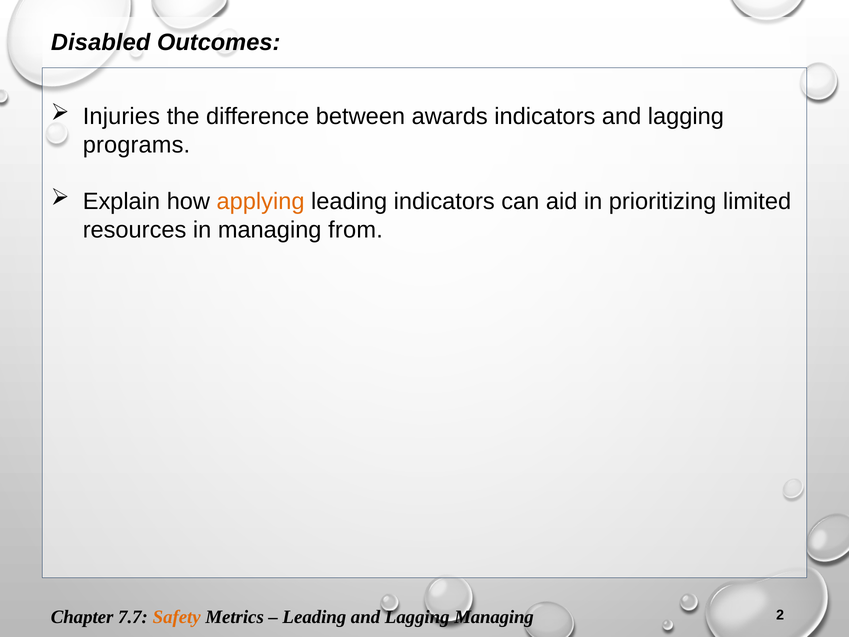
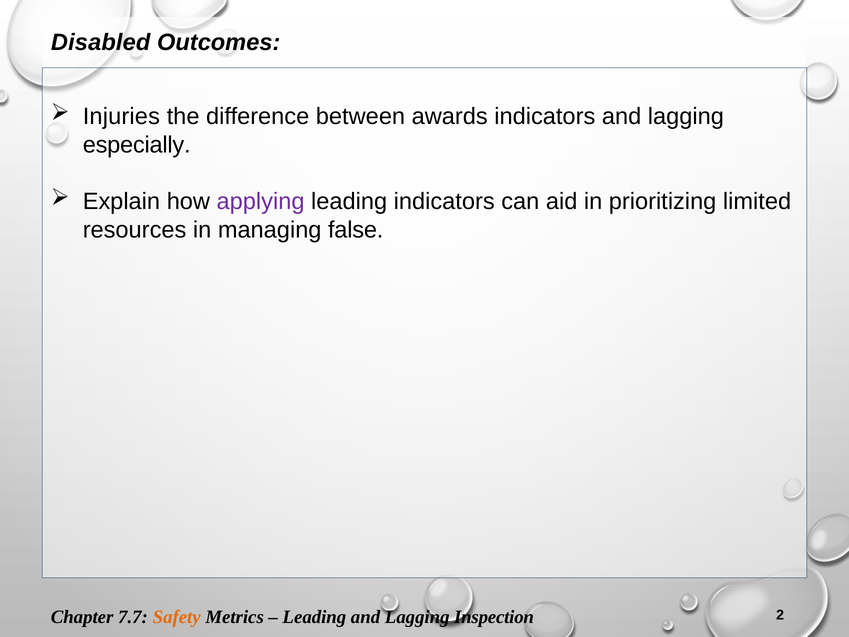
programs: programs -> especially
applying colour: orange -> purple
from: from -> false
Lagging Managing: Managing -> Inspection
